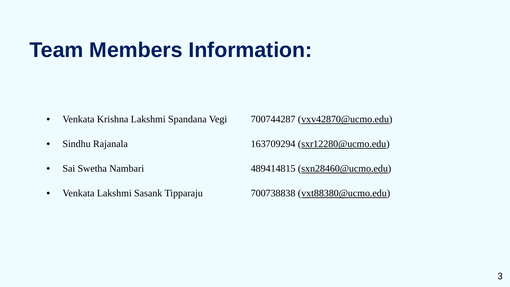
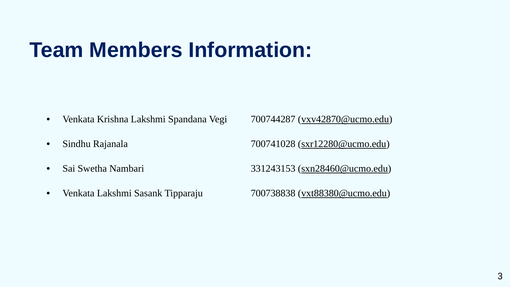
163709294: 163709294 -> 700741028
489414815: 489414815 -> 331243153
